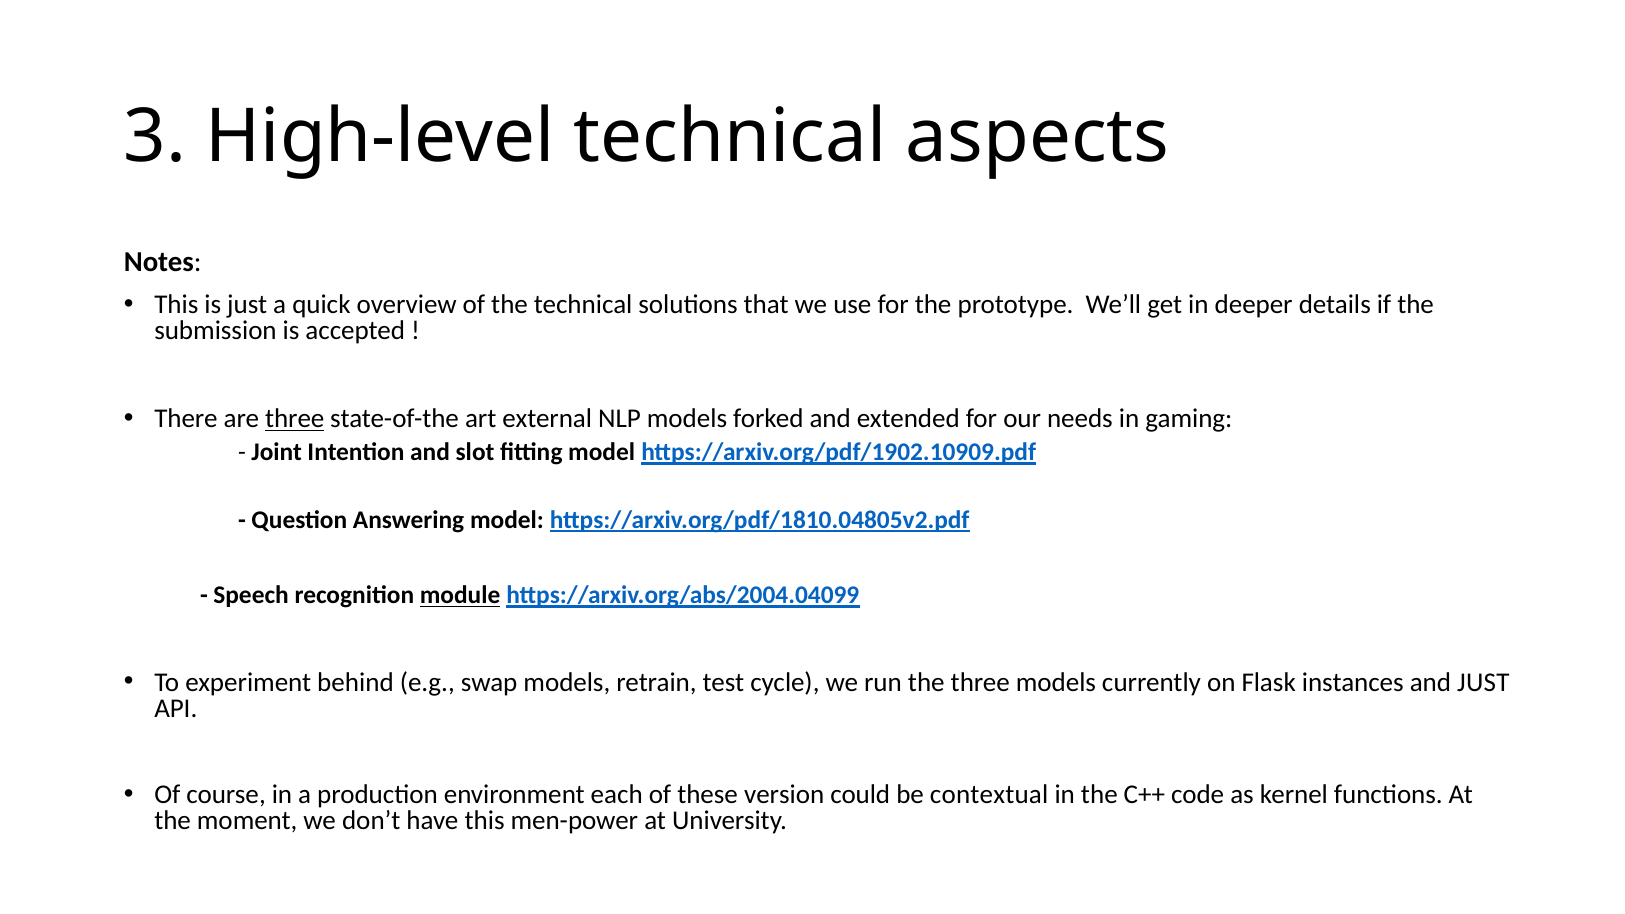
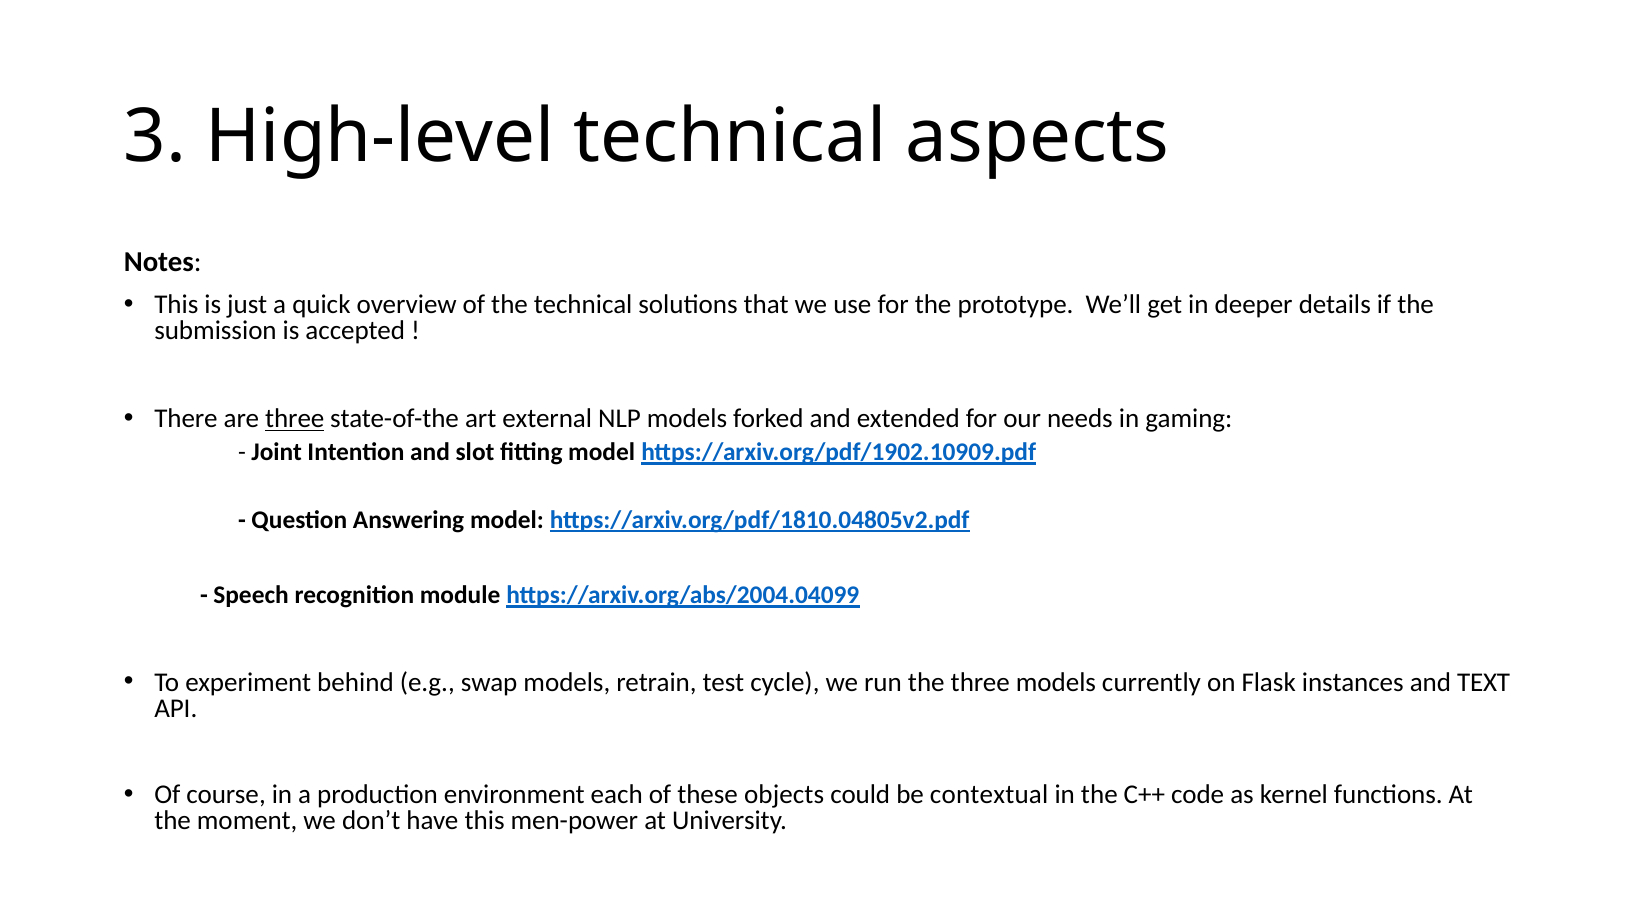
module underline: present -> none
and JUST: JUST -> TEXT
version: version -> objects
